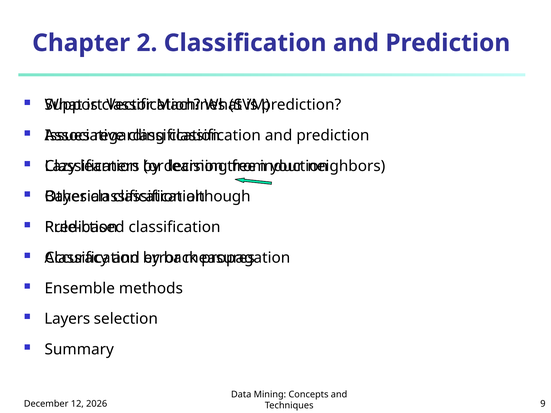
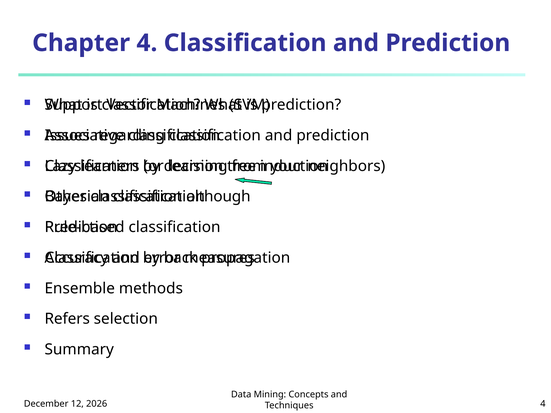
Chapter 2: 2 -> 4
Layers: Layers -> Refers
Techniques 9: 9 -> 4
